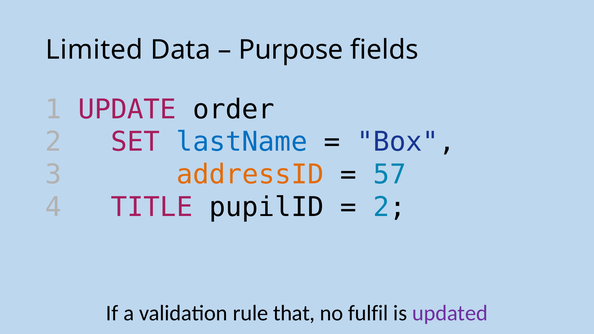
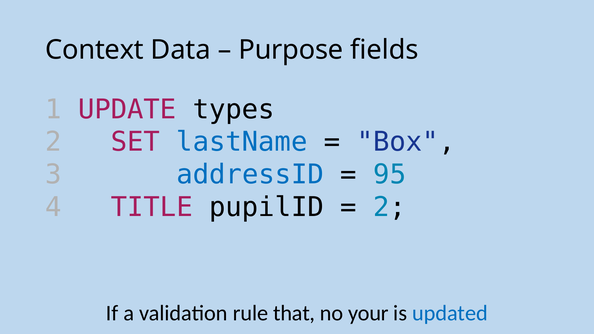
Limited: Limited -> Context
order: order -> types
addressID colour: orange -> blue
57: 57 -> 95
fulfil: fulfil -> your
updated colour: purple -> blue
